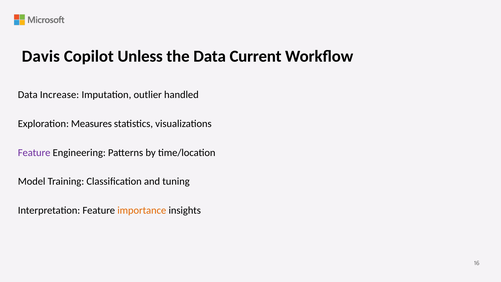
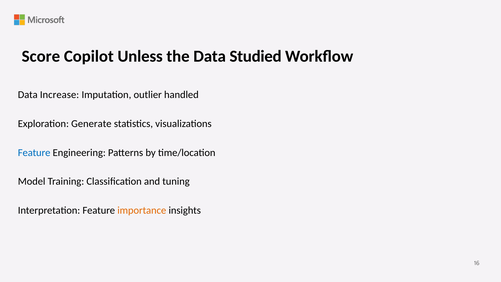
Davis: Davis -> Score
Current: Current -> Studied
Measures: Measures -> Generate
Feature at (34, 153) colour: purple -> blue
